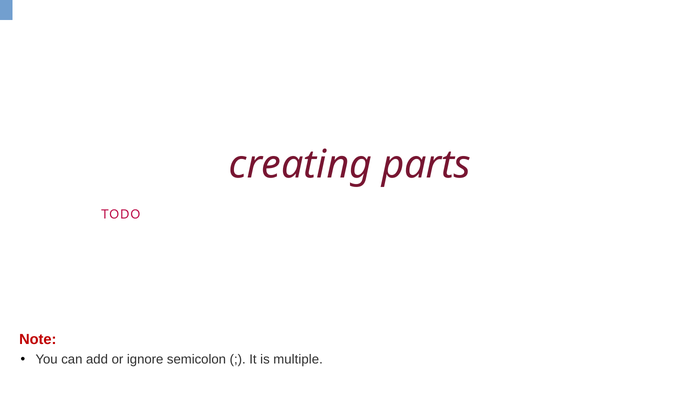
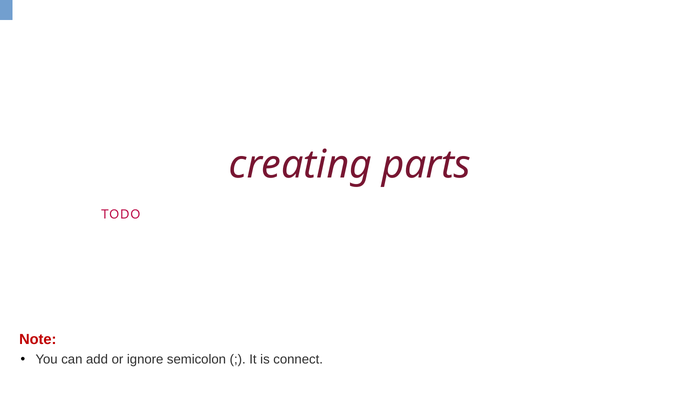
multiple: multiple -> connect
